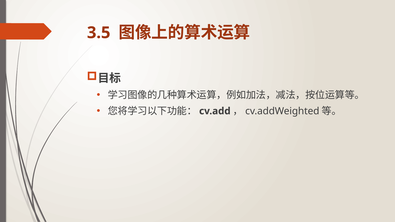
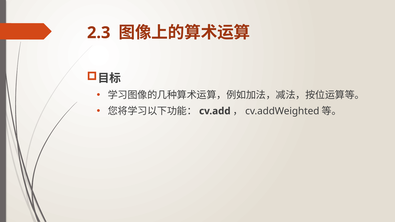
3.5: 3.5 -> 2.3
